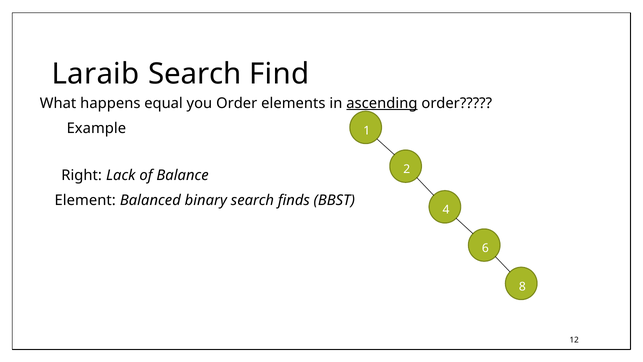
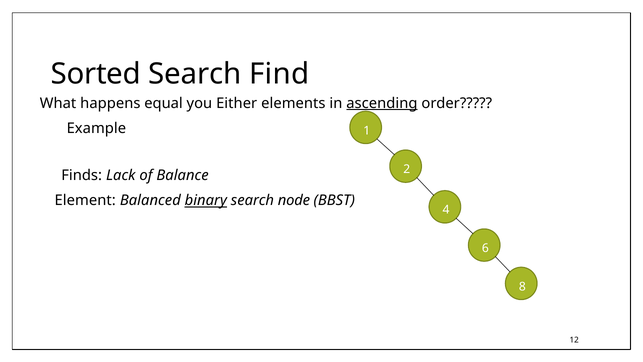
Laraib: Laraib -> Sorted
you Order: Order -> Either
Right: Right -> Finds
binary underline: none -> present
finds: finds -> node
